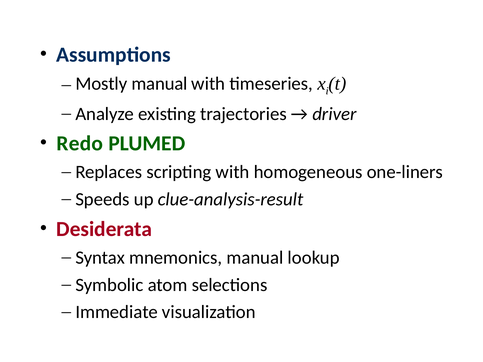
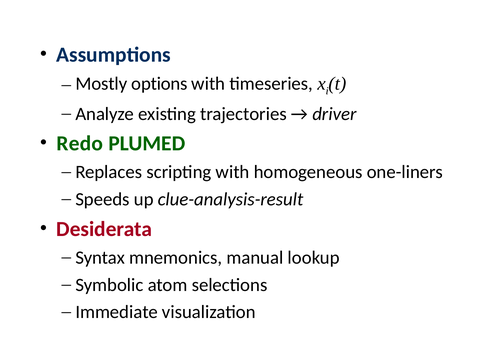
Mostly manual: manual -> options
